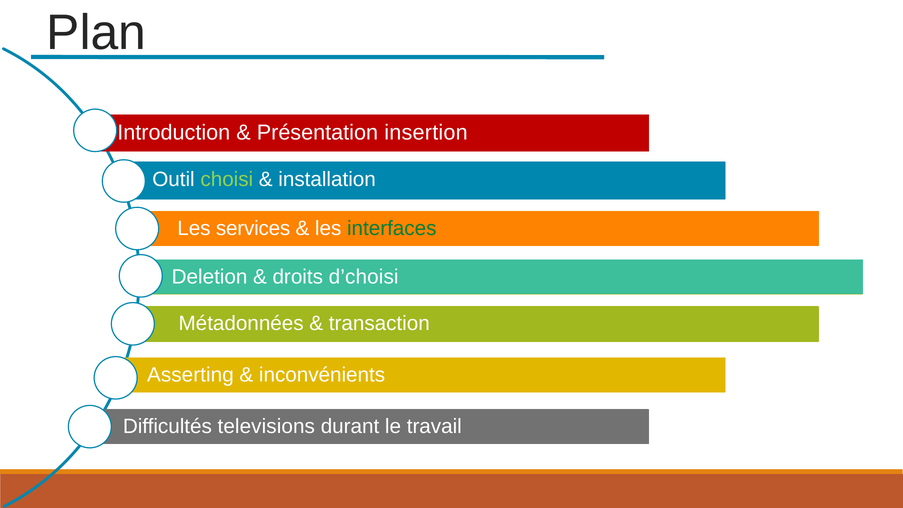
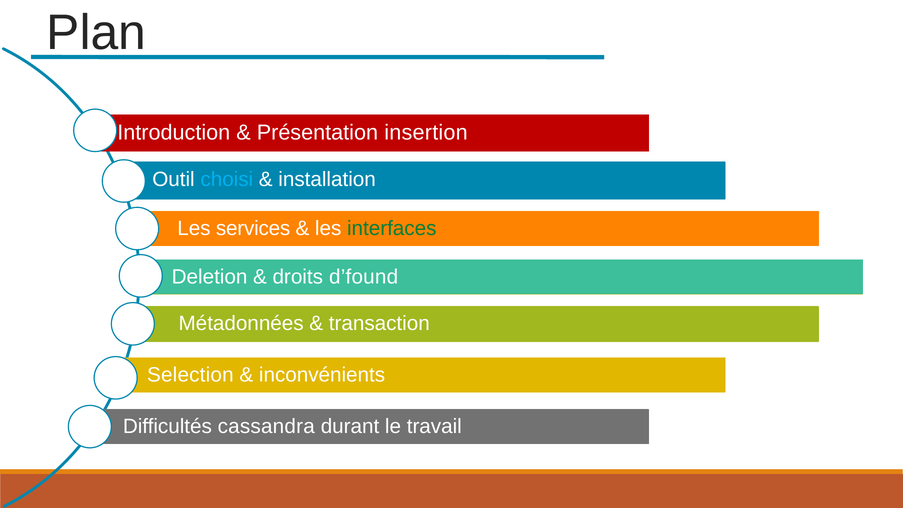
choisi colour: light green -> light blue
d’choisi: d’choisi -> d’found
Asserting: Asserting -> Selection
televisions: televisions -> cassandra
